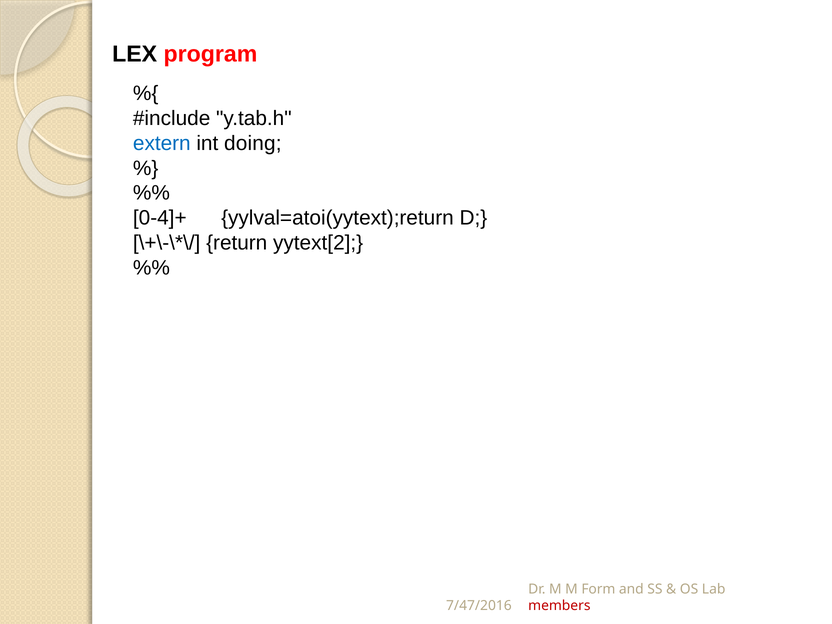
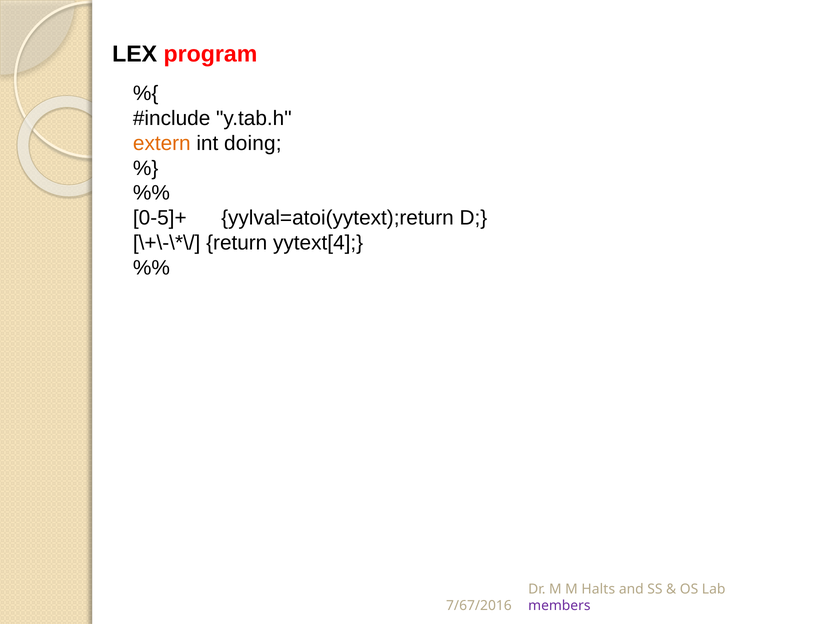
extern colour: blue -> orange
0-4]+: 0-4]+ -> 0-5]+
yytext[2: yytext[2 -> yytext[4
Form: Form -> Halts
7/47/2016: 7/47/2016 -> 7/67/2016
members colour: red -> purple
